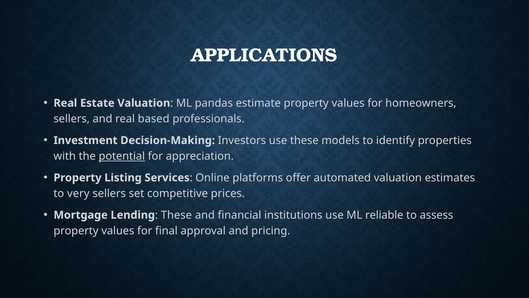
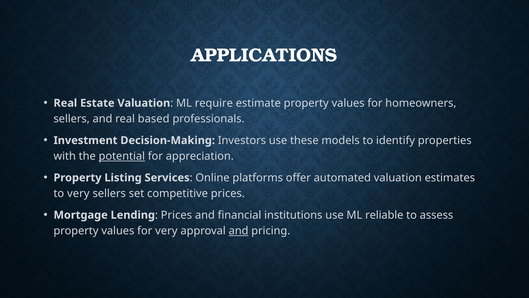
pandas: pandas -> require
These at (176, 215): These -> Prices
for final: final -> very
and at (239, 231) underline: none -> present
